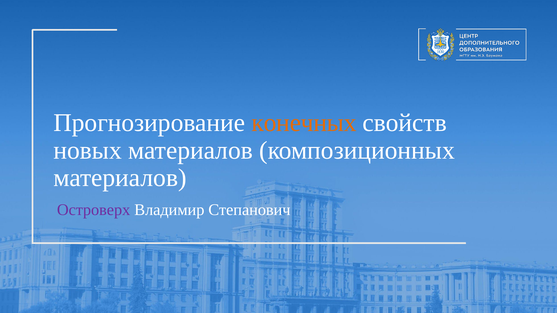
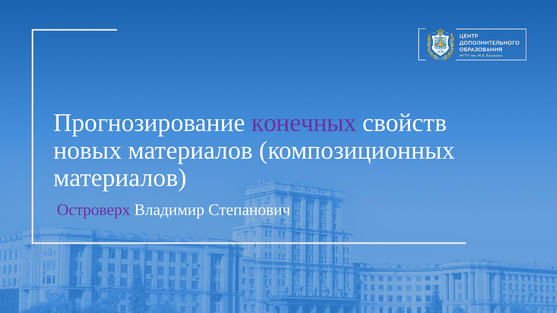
конечных colour: orange -> purple
